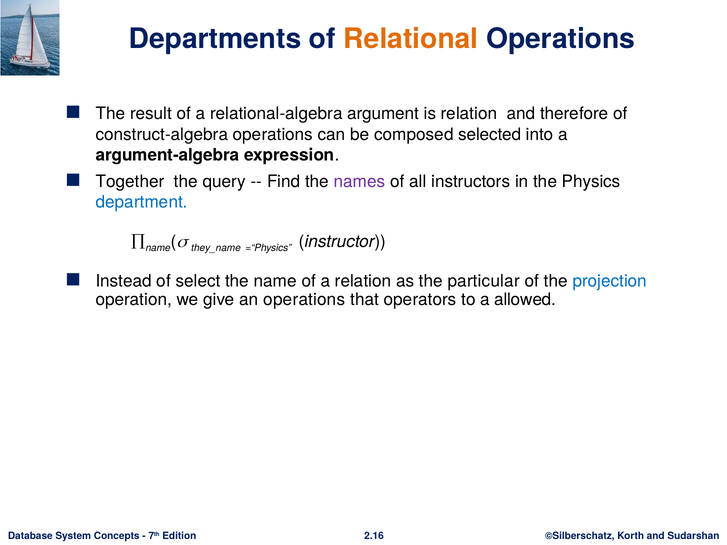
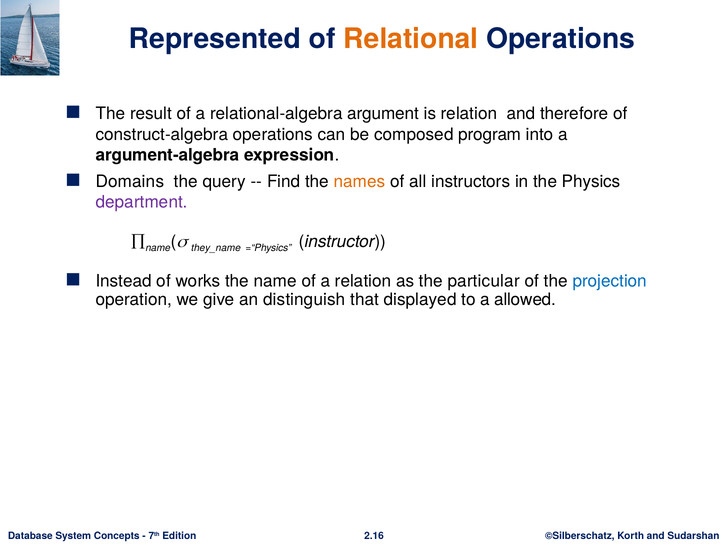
Departments: Departments -> Represented
selected: selected -> program
Together: Together -> Domains
names colour: purple -> orange
department colour: blue -> purple
select: select -> works
an operations: operations -> distinguish
operators: operators -> displayed
